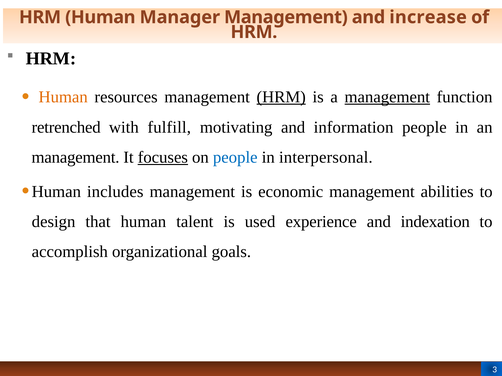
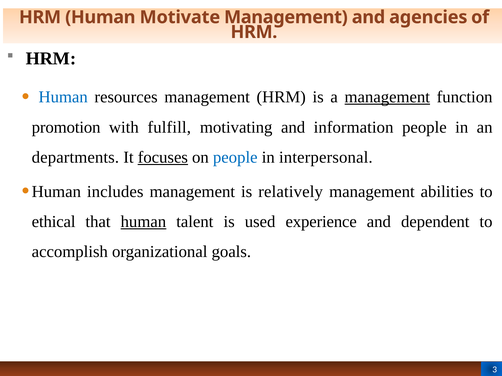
Manager: Manager -> Motivate
increase: increase -> agencies
Human at (63, 97) colour: orange -> blue
HRM at (281, 97) underline: present -> none
retrenched: retrenched -> promotion
management at (76, 157): management -> departments
economic: economic -> relatively
design: design -> ethical
human at (143, 222) underline: none -> present
indexation: indexation -> dependent
